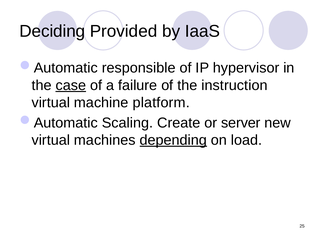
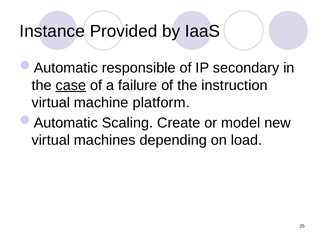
Deciding: Deciding -> Instance
hypervisor: hypervisor -> secondary
server: server -> model
depending underline: present -> none
